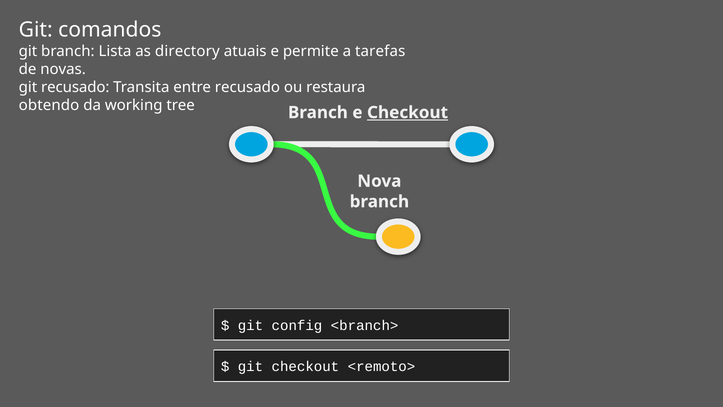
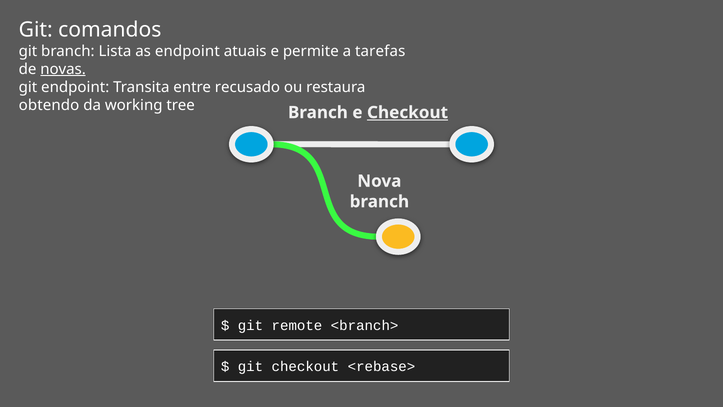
as directory: directory -> endpoint
novas underline: none -> present
git recusado: recusado -> endpoint
config: config -> remote
<remoto>: <remoto> -> <rebase>
